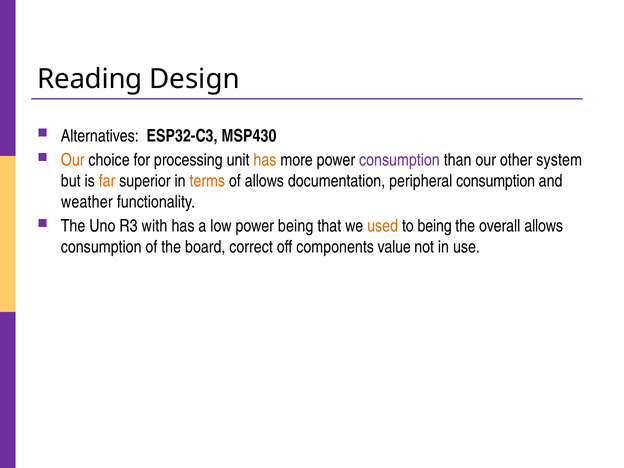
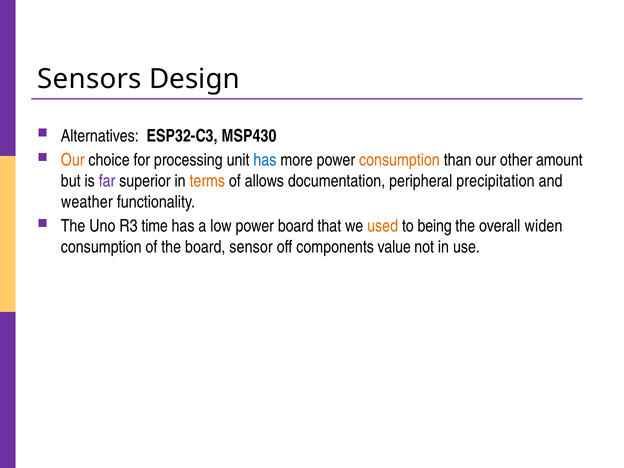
Reading: Reading -> Sensors
has at (265, 160) colour: orange -> blue
consumption at (399, 160) colour: purple -> orange
system: system -> amount
far colour: orange -> purple
peripheral consumption: consumption -> precipitation
with: with -> time
power being: being -> board
overall allows: allows -> widen
correct: correct -> sensor
